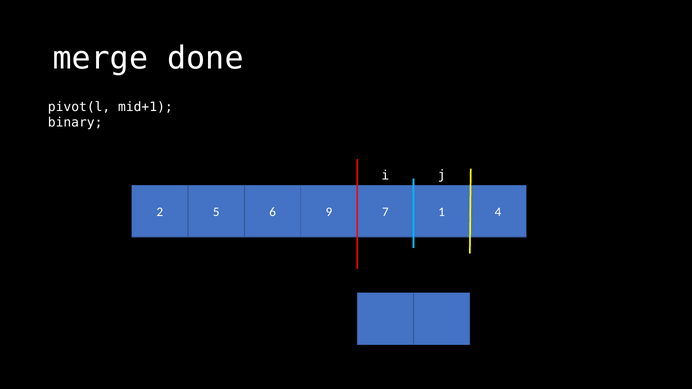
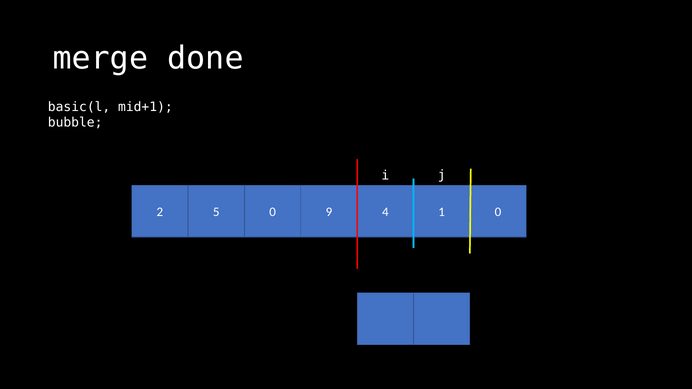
pivot(l: pivot(l -> basic(l
binary: binary -> bubble
5 6: 6 -> 0
7: 7 -> 4
1 4: 4 -> 0
